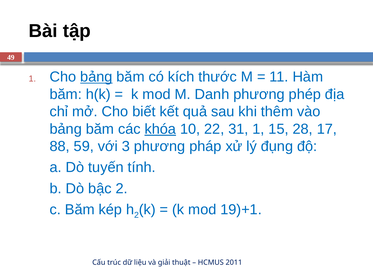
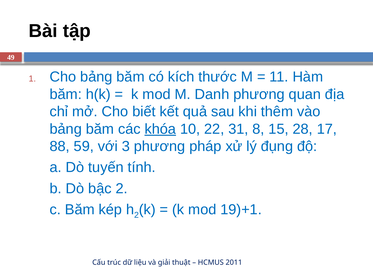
bảng at (96, 77) underline: present -> none
phép: phép -> quan
31 1: 1 -> 8
